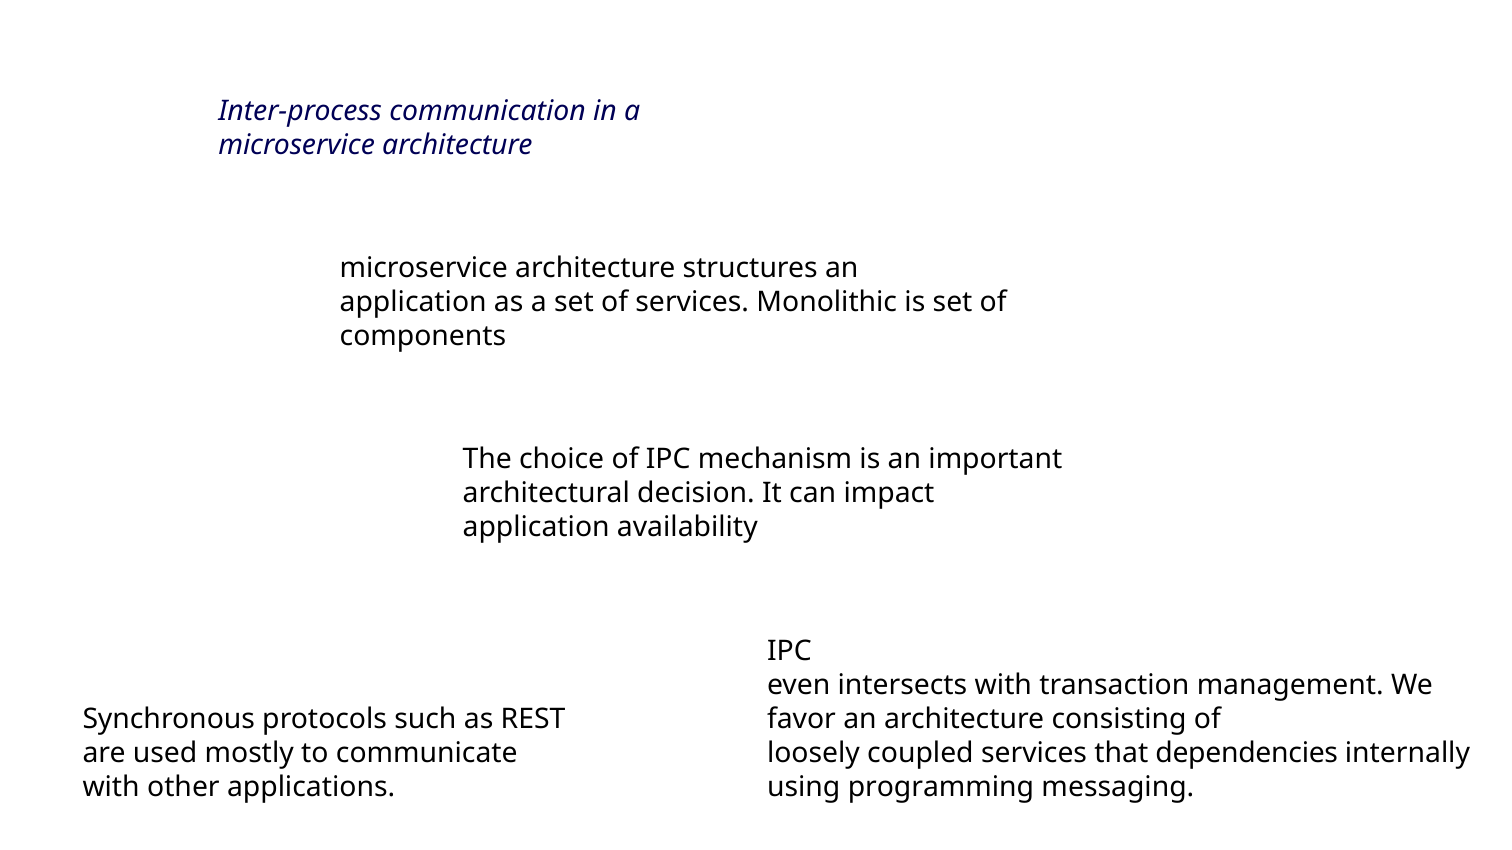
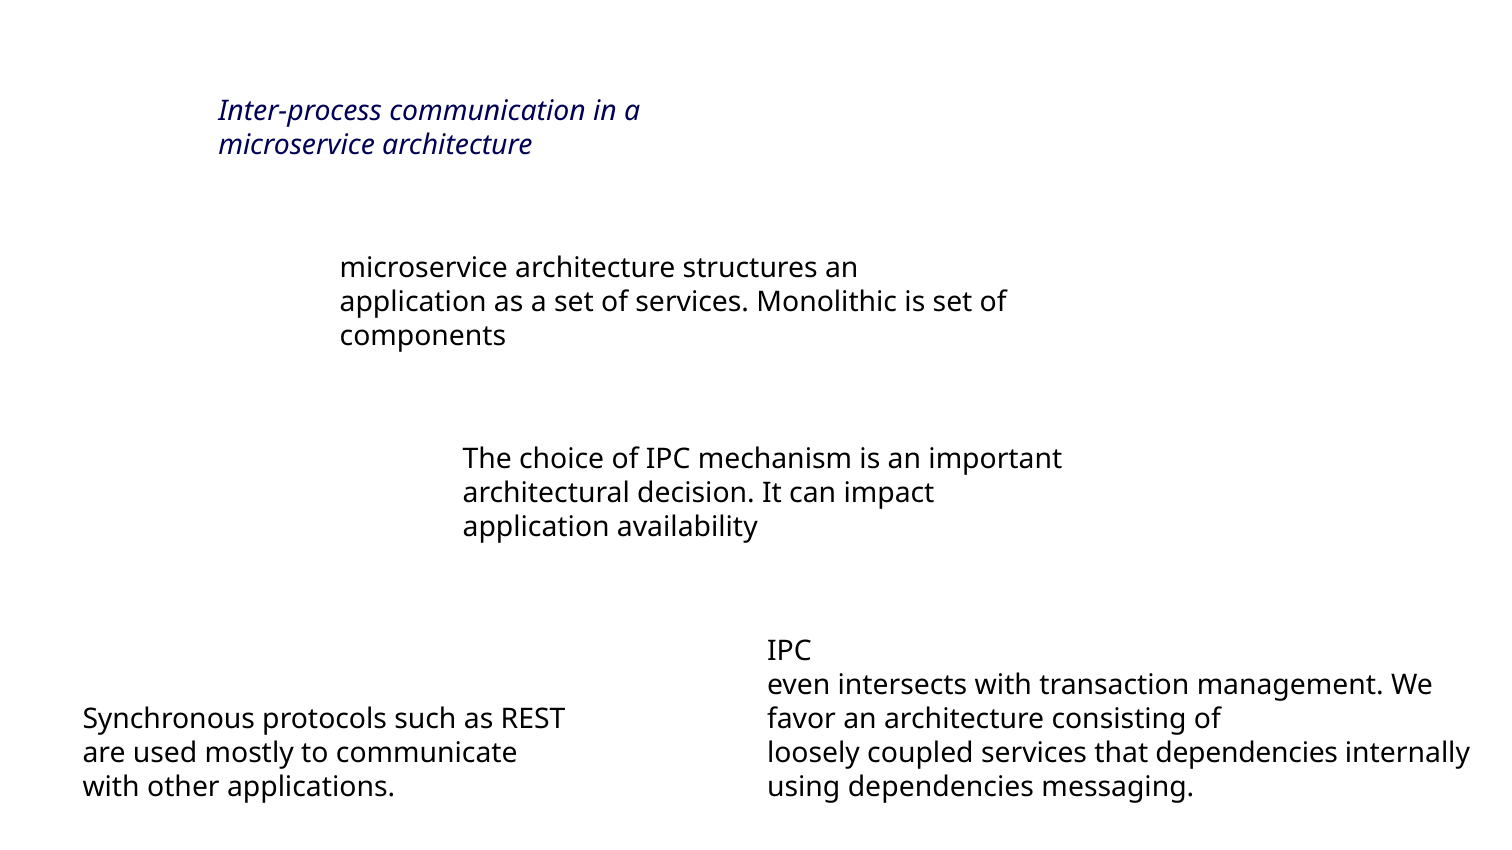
using programming: programming -> dependencies
